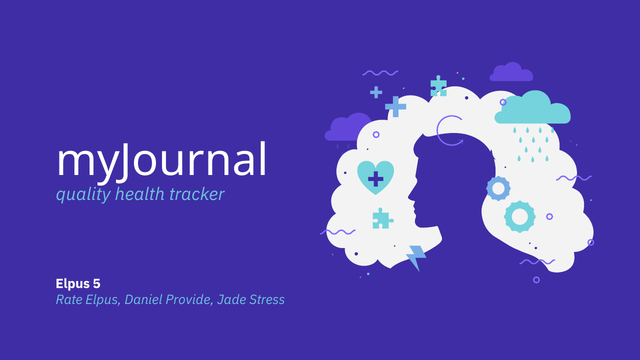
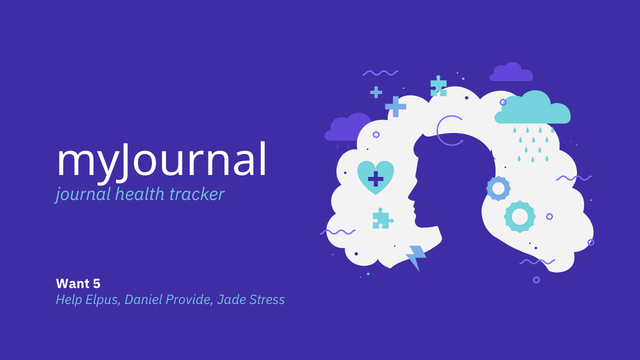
quality: quality -> journal
Elpus at (73, 284): Elpus -> Want
Rate: Rate -> Help
